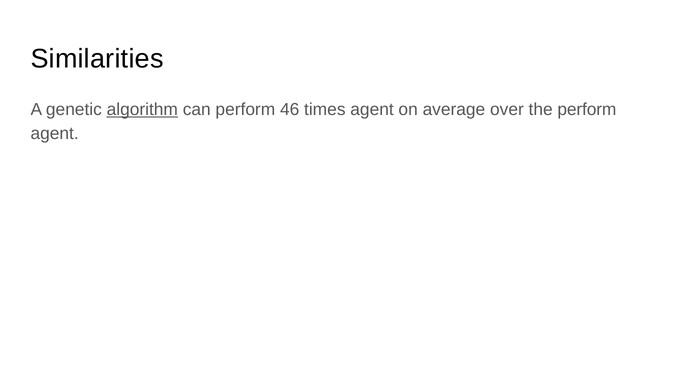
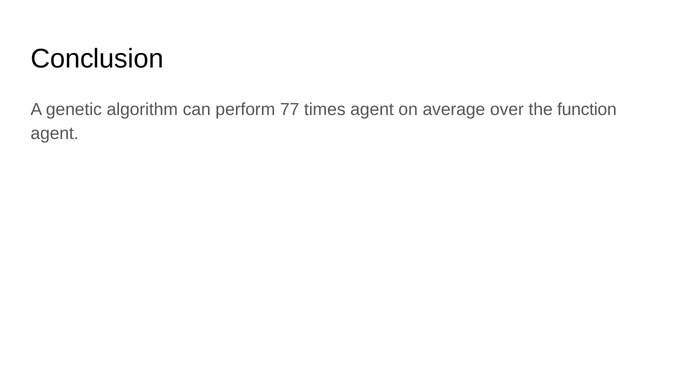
Similarities: Similarities -> Conclusion
algorithm underline: present -> none
46: 46 -> 77
the perform: perform -> function
